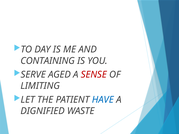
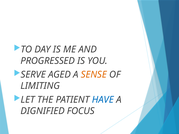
CONTAINING: CONTAINING -> PROGRESSED
SENSE colour: red -> orange
WASTE: WASTE -> FOCUS
